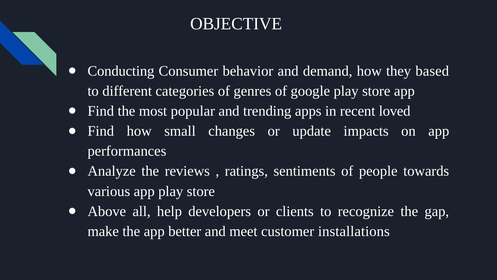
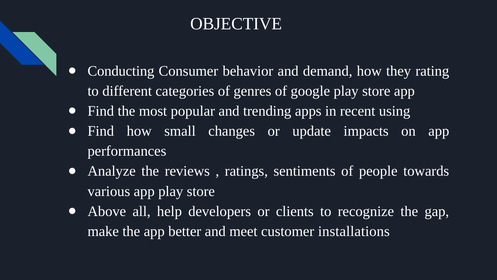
based: based -> rating
loved: loved -> using
